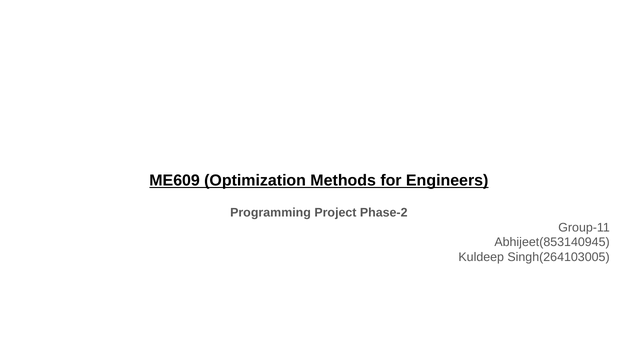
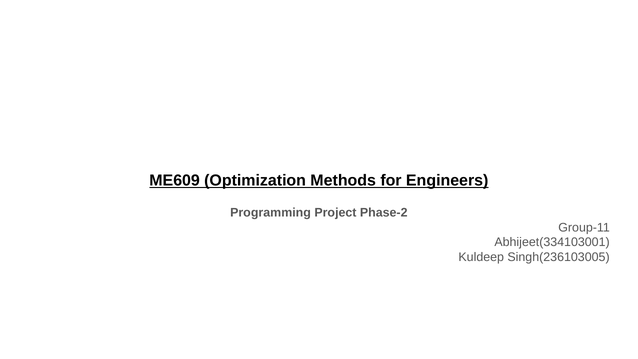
Abhijeet(853140945: Abhijeet(853140945 -> Abhijeet(334103001
Singh(264103005: Singh(264103005 -> Singh(236103005
